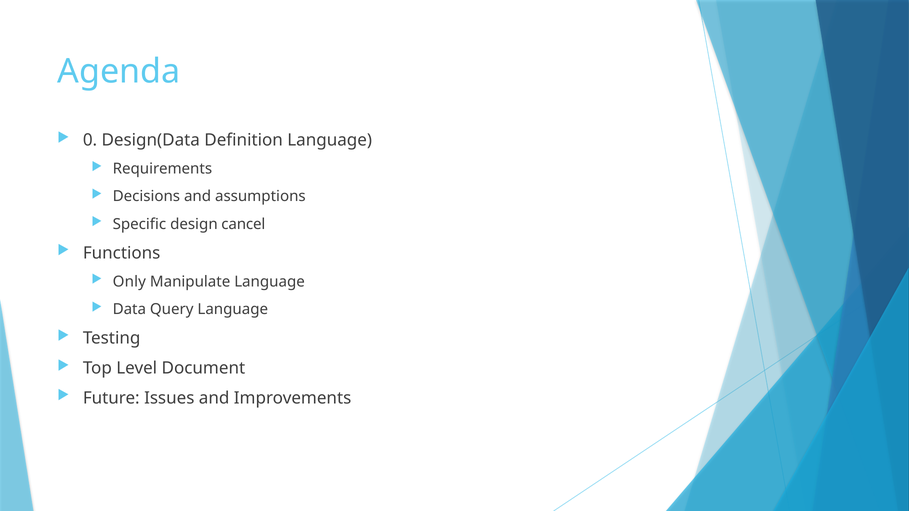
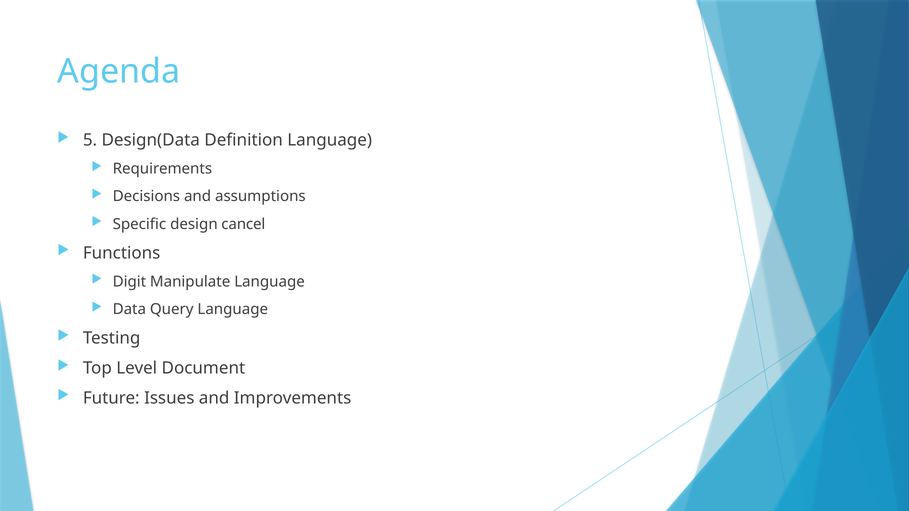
0: 0 -> 5
Only: Only -> Digit
